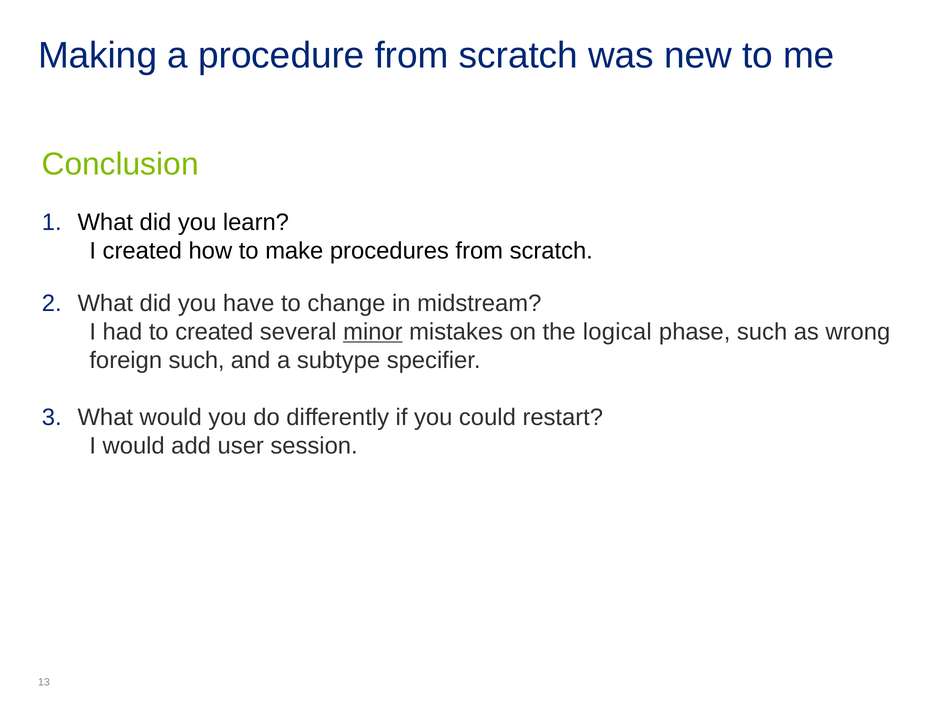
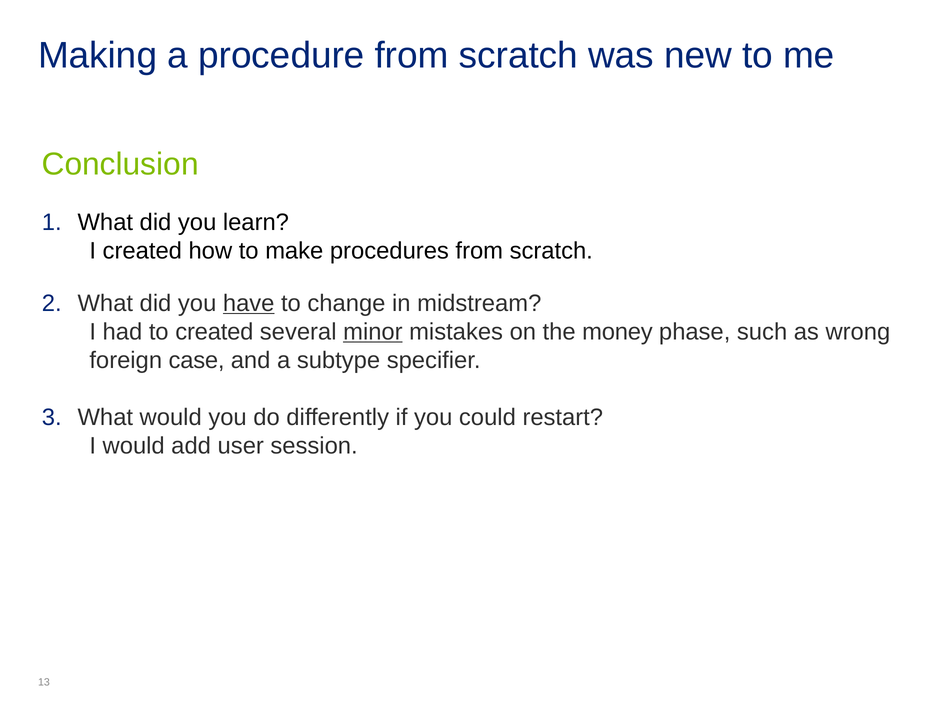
have underline: none -> present
logical: logical -> money
foreign such: such -> case
